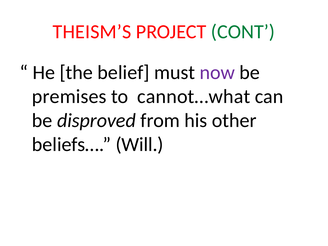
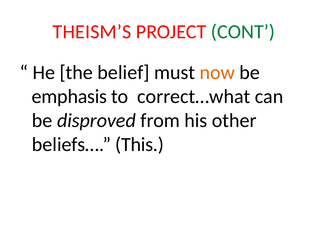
now colour: purple -> orange
premises: premises -> emphasis
cannot…what: cannot…what -> correct…what
Will: Will -> This
